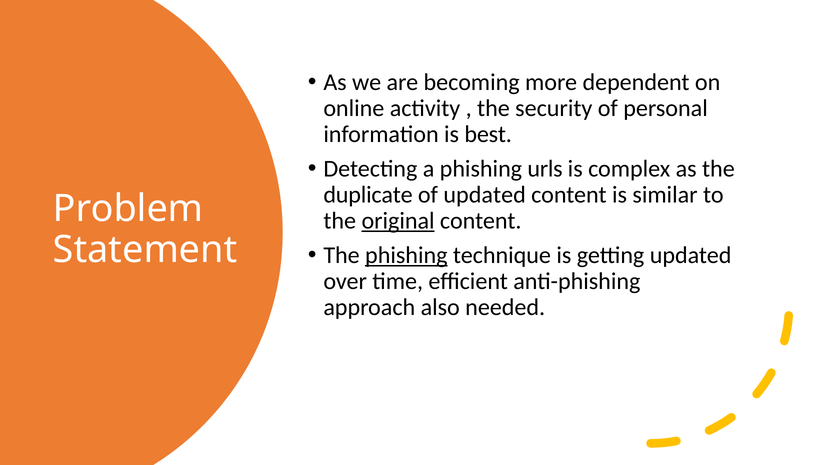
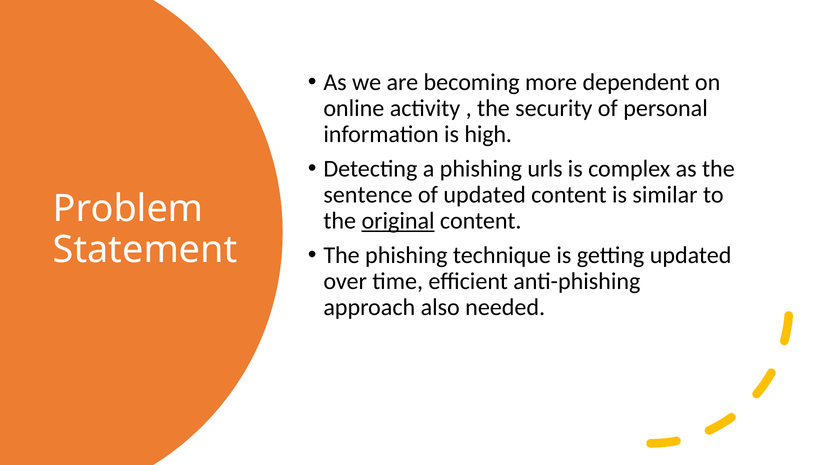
best: best -> high
duplicate: duplicate -> sentence
phishing at (406, 255) underline: present -> none
